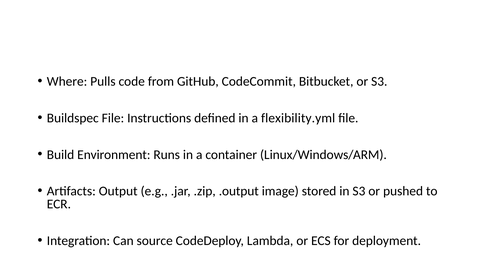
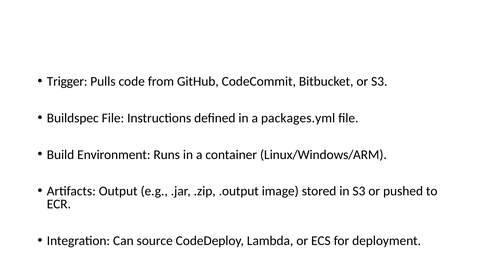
Where: Where -> Trigger
flexibility.yml: flexibility.yml -> packages.yml
